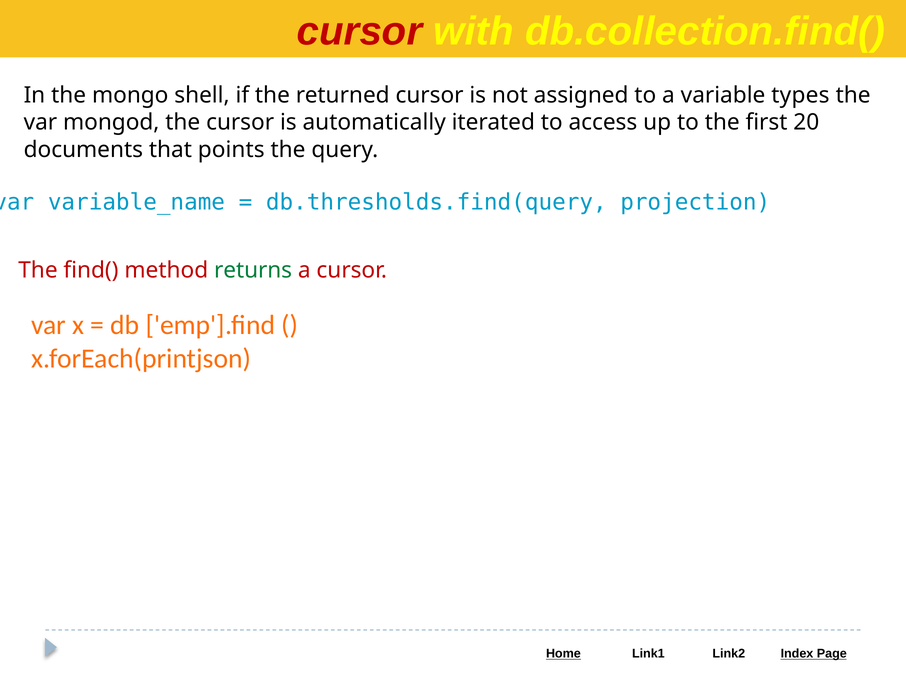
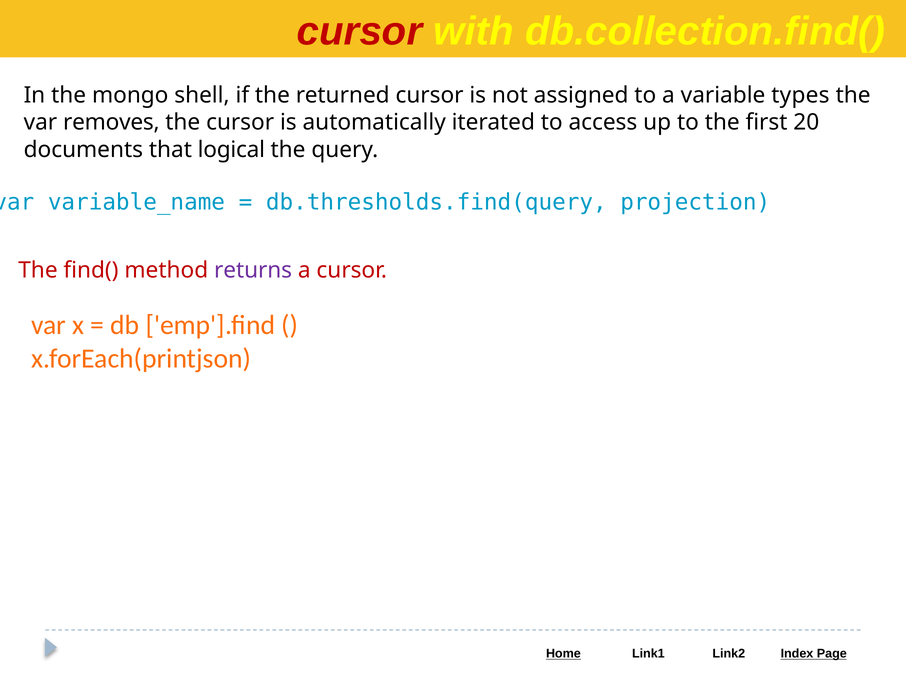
mongod: mongod -> removes
points: points -> logical
returns colour: green -> purple
